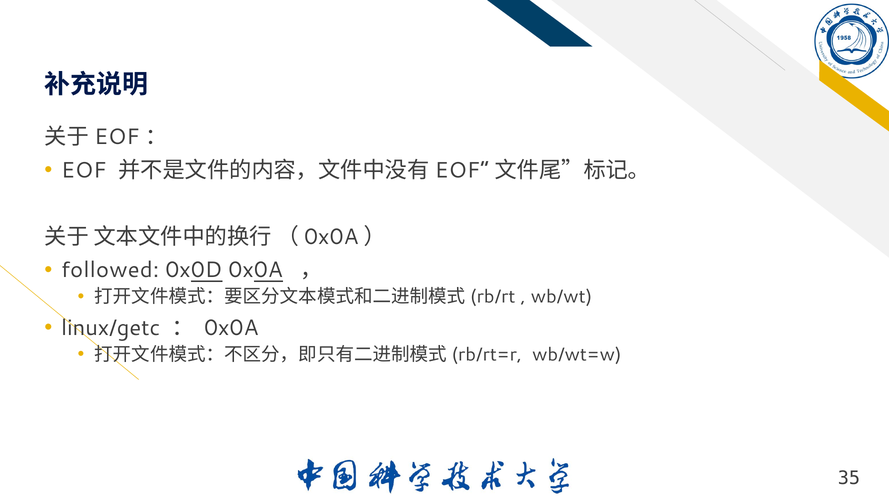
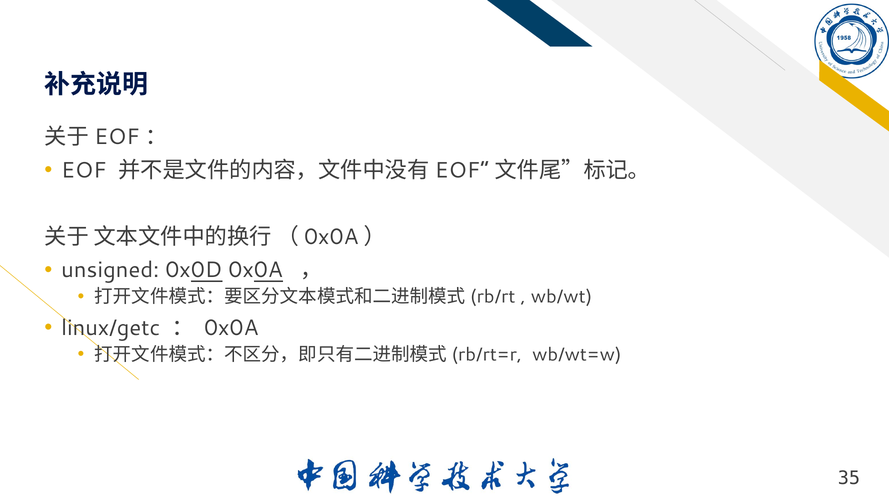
followed: followed -> unsigned
